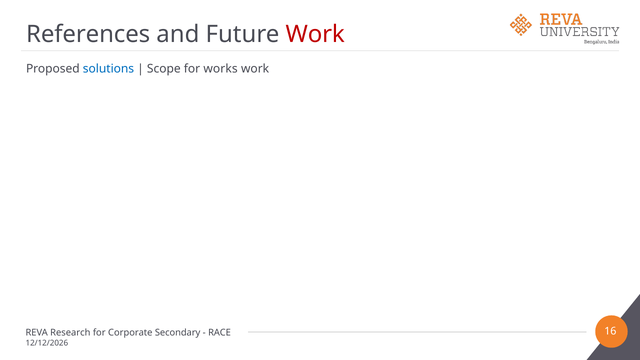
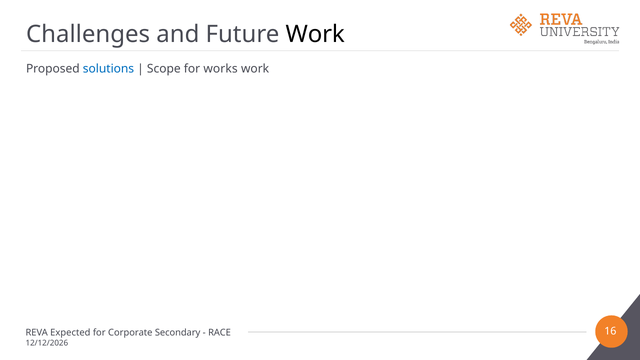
References: References -> Challenges
Work at (315, 34) colour: red -> black
Research: Research -> Expected
